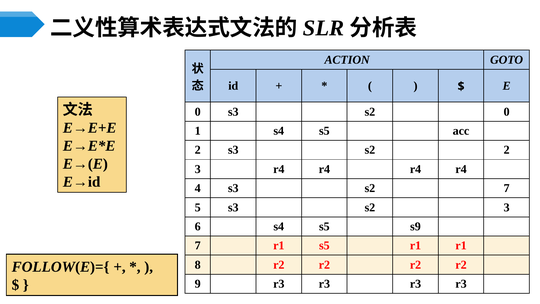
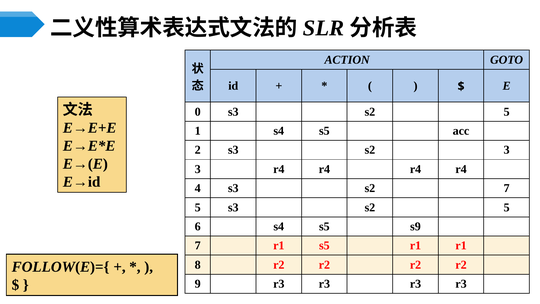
0 s3 s2 0: 0 -> 5
s2 2: 2 -> 3
5 s3 s2 3: 3 -> 5
